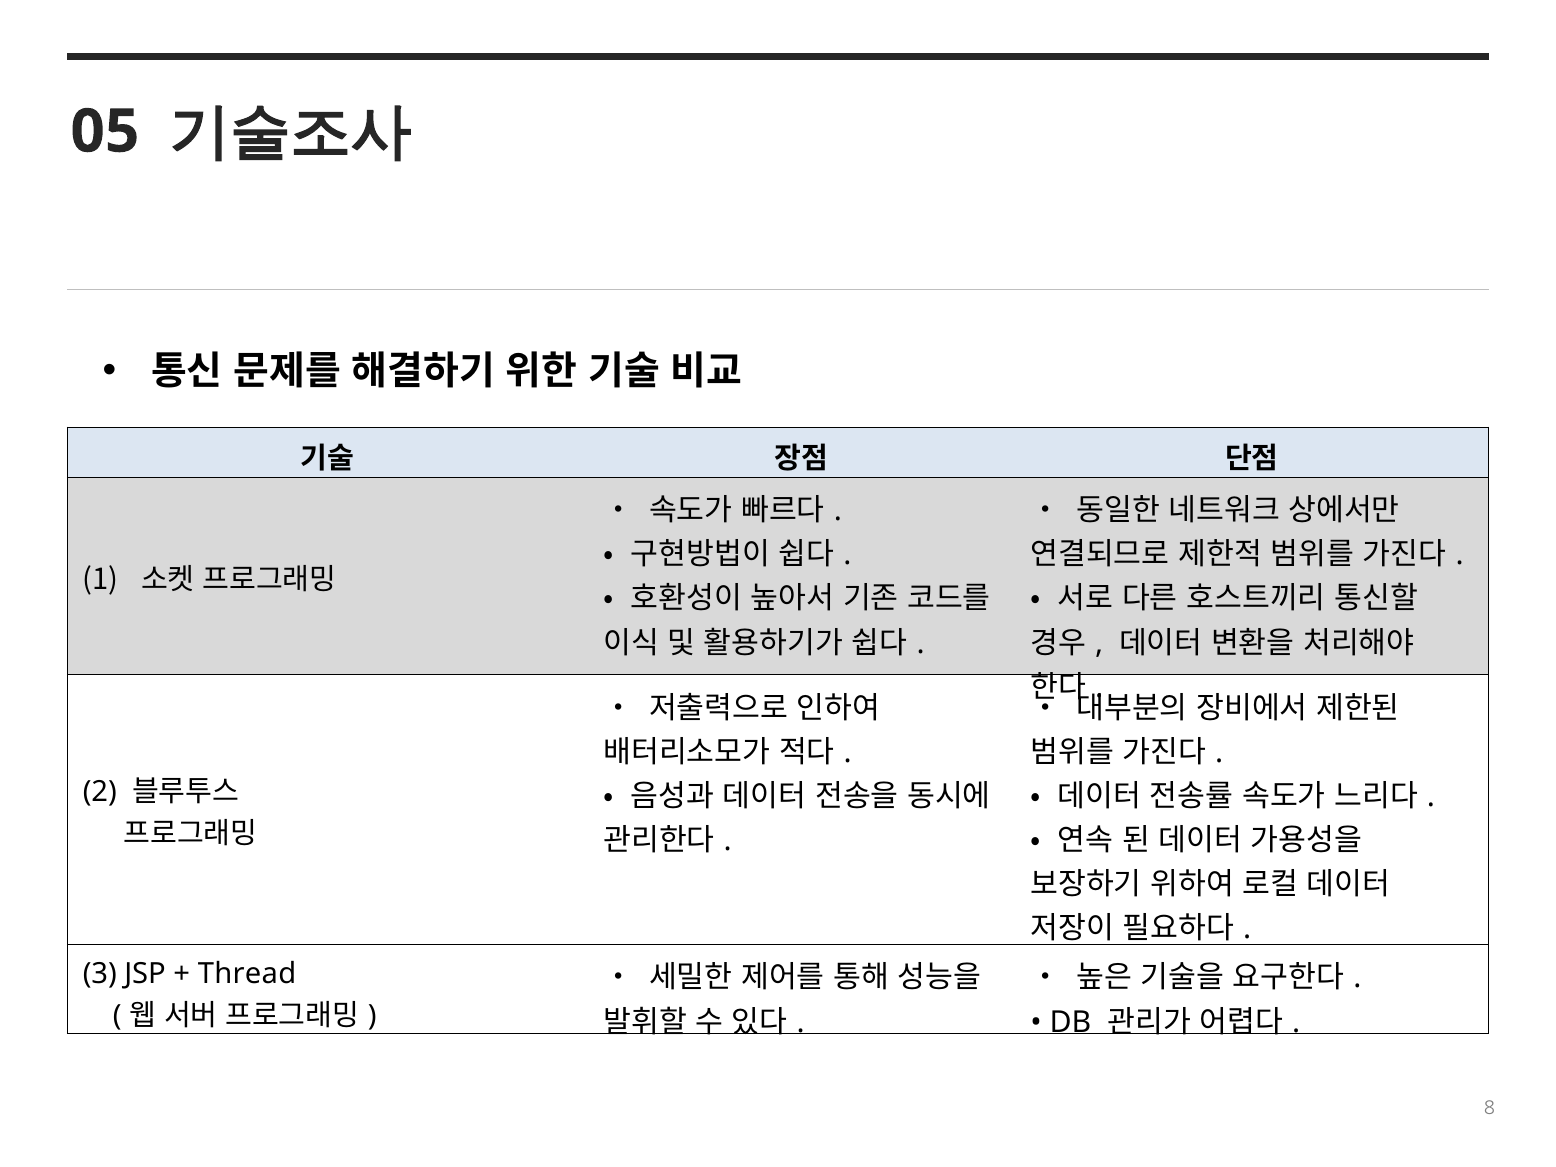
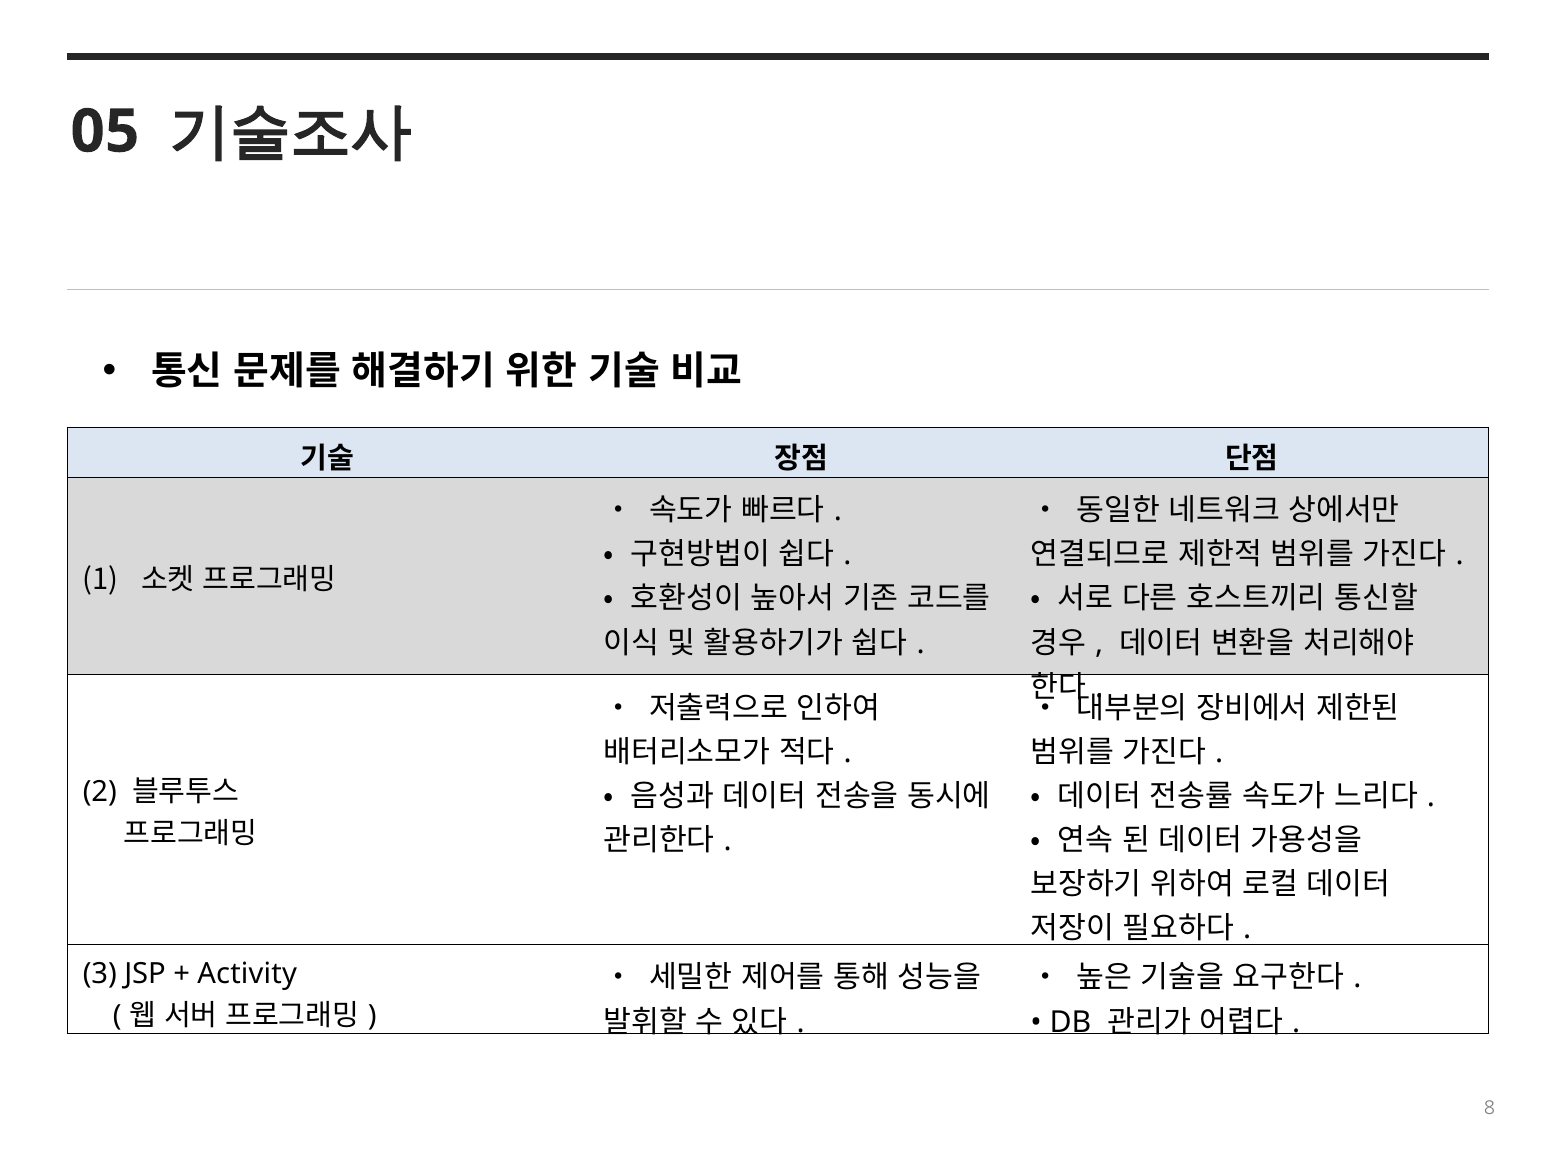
Thread: Thread -> Activity
